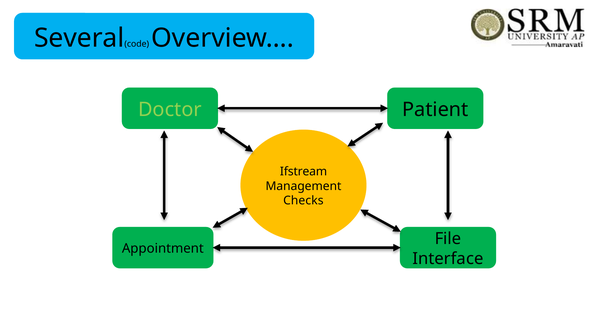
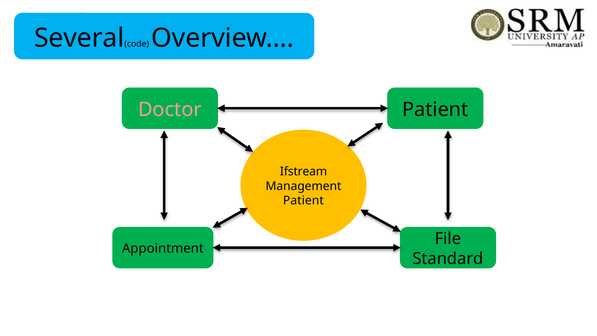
Doctor colour: light green -> pink
Checks at (303, 200): Checks -> Patient
Interface: Interface -> Standard
